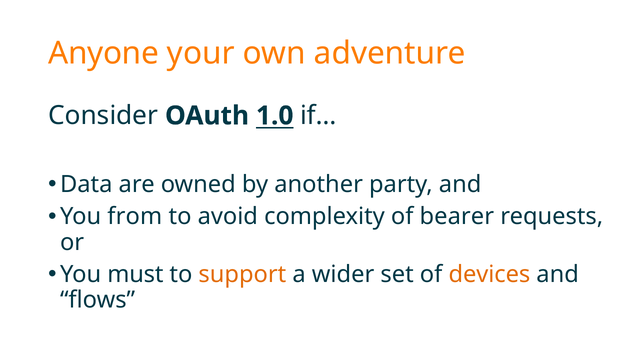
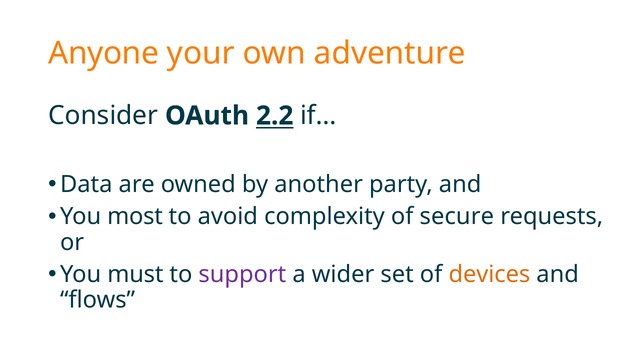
1.0: 1.0 -> 2.2
from: from -> most
bearer: bearer -> secure
support colour: orange -> purple
